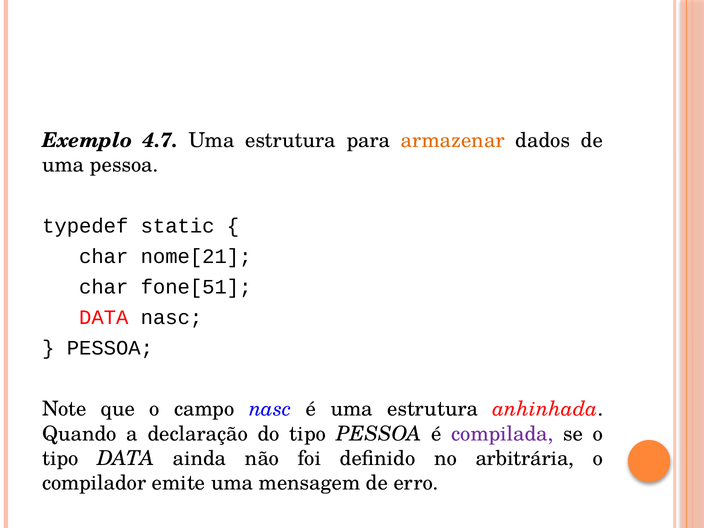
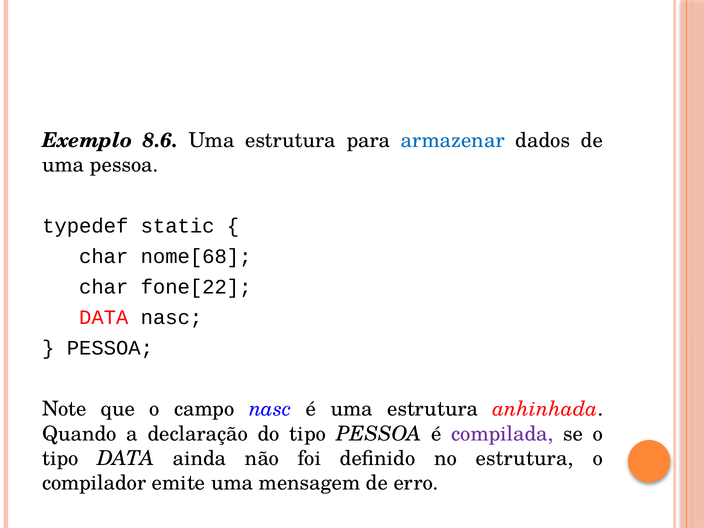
4.7: 4.7 -> 8.6
armazenar colour: orange -> blue
nome[21: nome[21 -> nome[68
fone[51: fone[51 -> fone[22
no arbitrária: arbitrária -> estrutura
